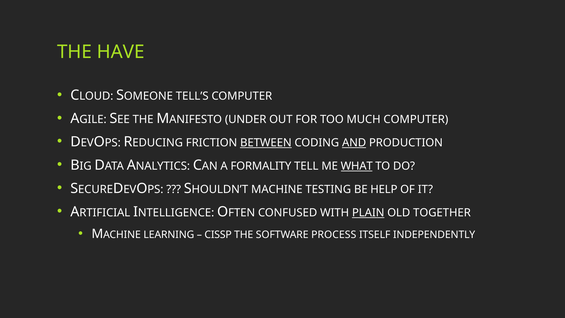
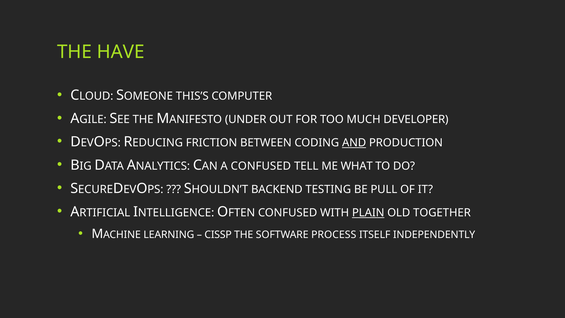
TELL’S: TELL’S -> THIS’S
MUCH COMPUTER: COMPUTER -> DEVELOPER
BETWEEN underline: present -> none
A FORMALITY: FORMALITY -> CONFUSED
WHAT underline: present -> none
MACHINE: MACHINE -> BACKEND
HELP: HELP -> PULL
